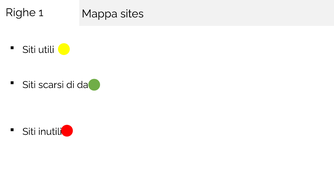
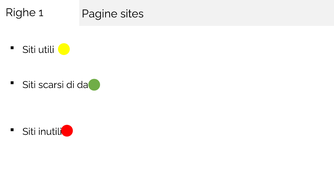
Mappa: Mappa -> Pagine
